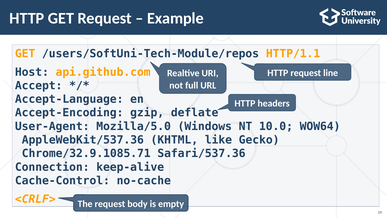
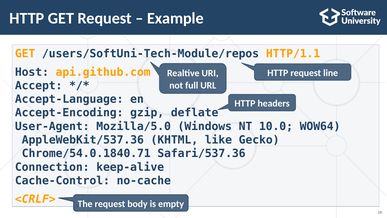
Chrome/32.9.1085.71: Chrome/32.9.1085.71 -> Chrome/54.0.1840.71
